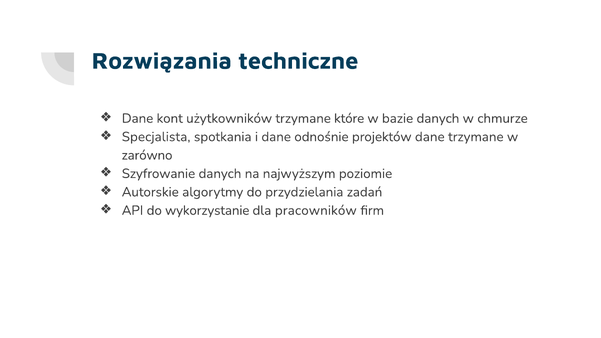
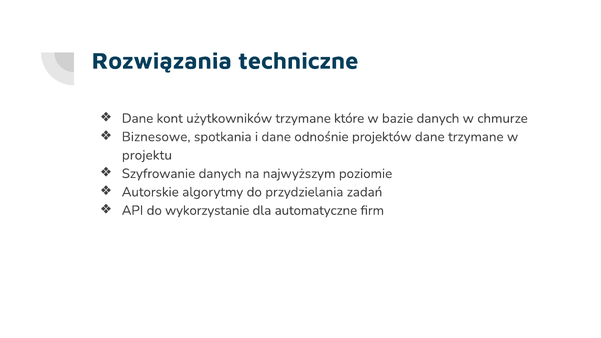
Specjalista: Specjalista -> Biznesowe
zarówno: zarówno -> projektu
pracowników: pracowników -> automatyczne
